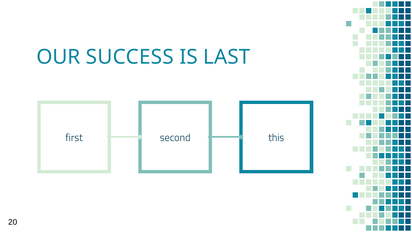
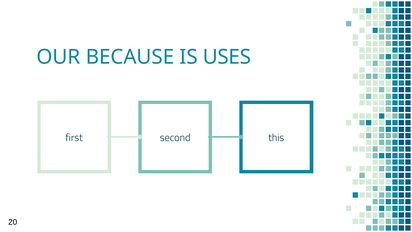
SUCCESS: SUCCESS -> BECAUSE
LAST: LAST -> USES
